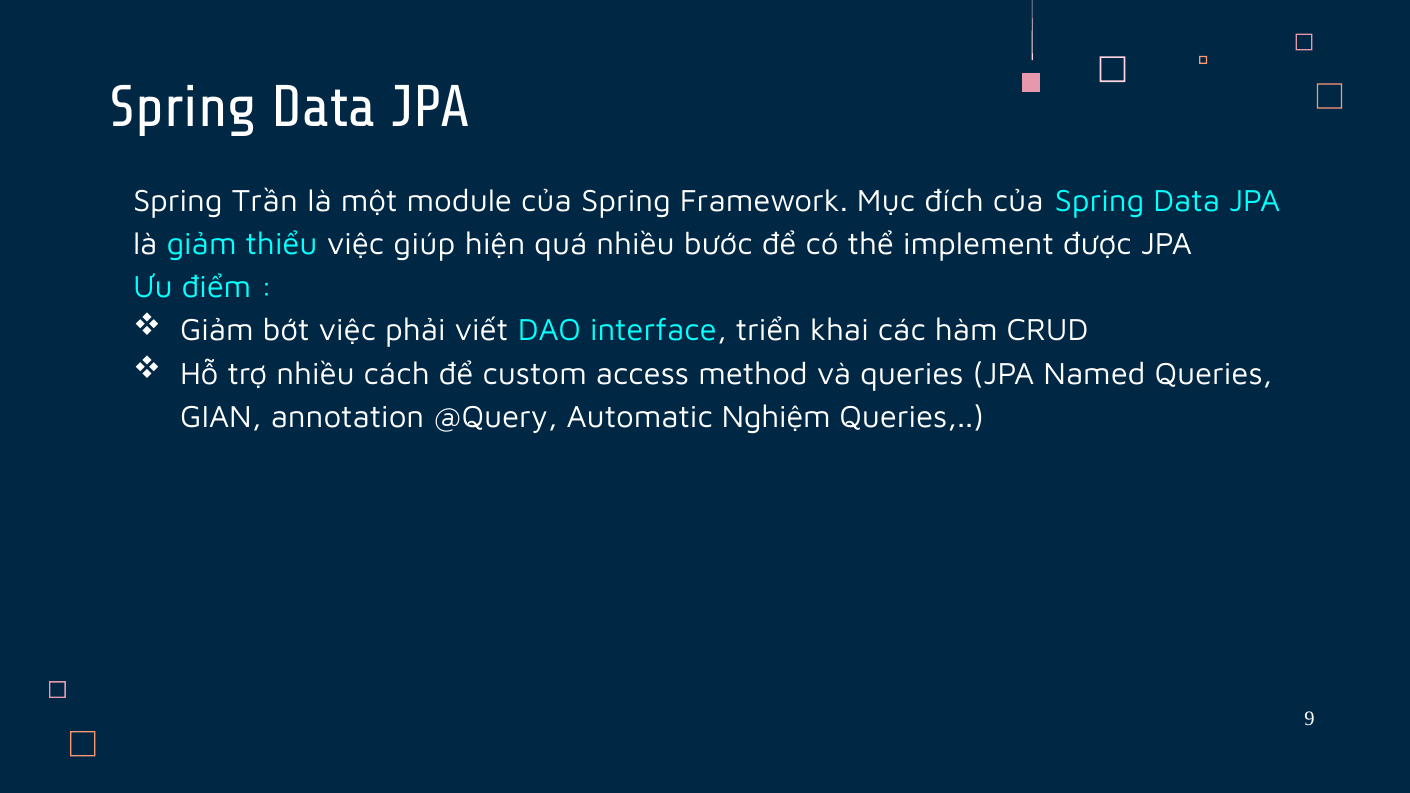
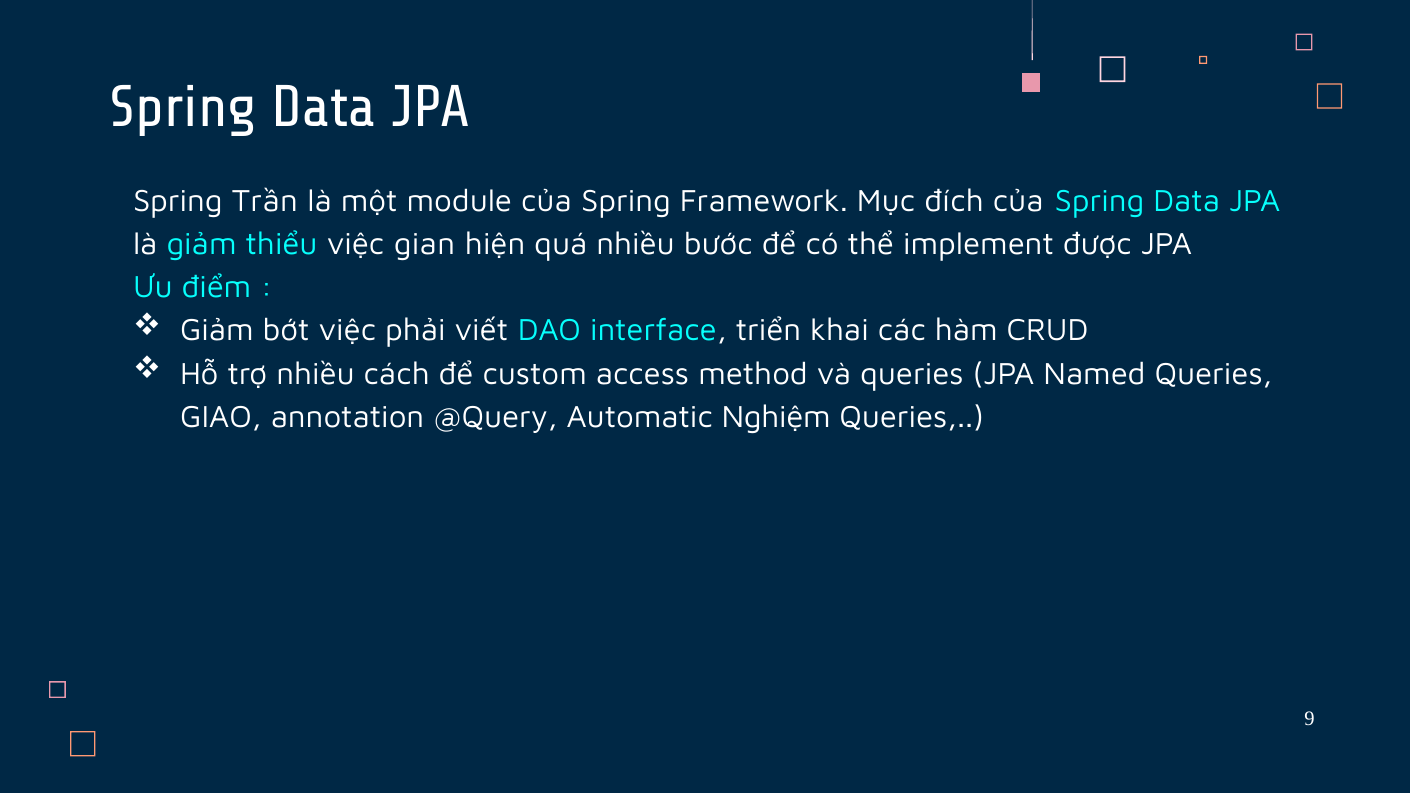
giúp: giúp -> gian
GIAN: GIAN -> GIAO
